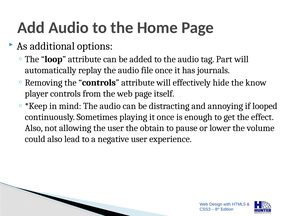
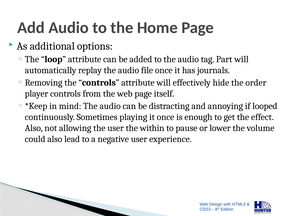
know: know -> order
obtain: obtain -> within
